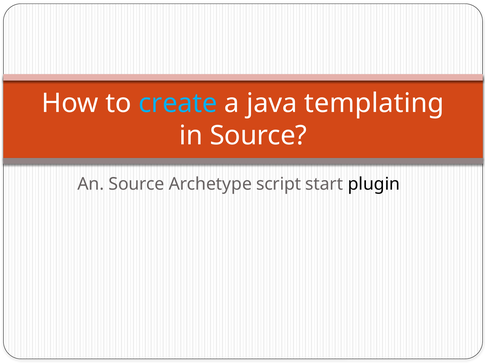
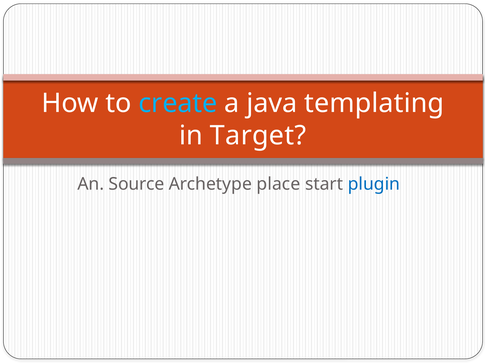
in Source: Source -> Target
script: script -> place
plugin colour: black -> blue
